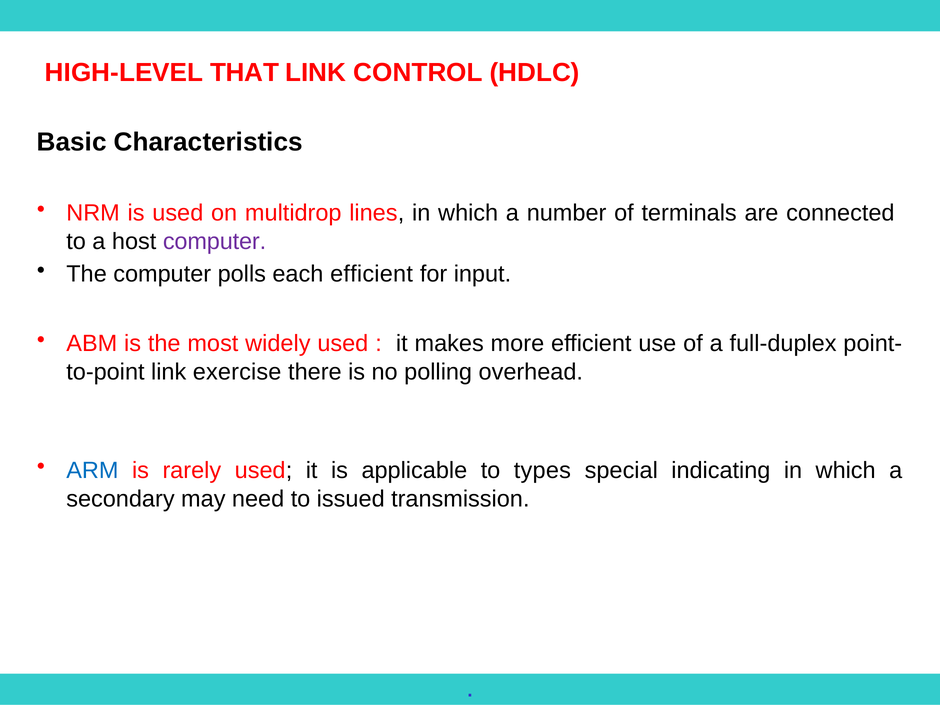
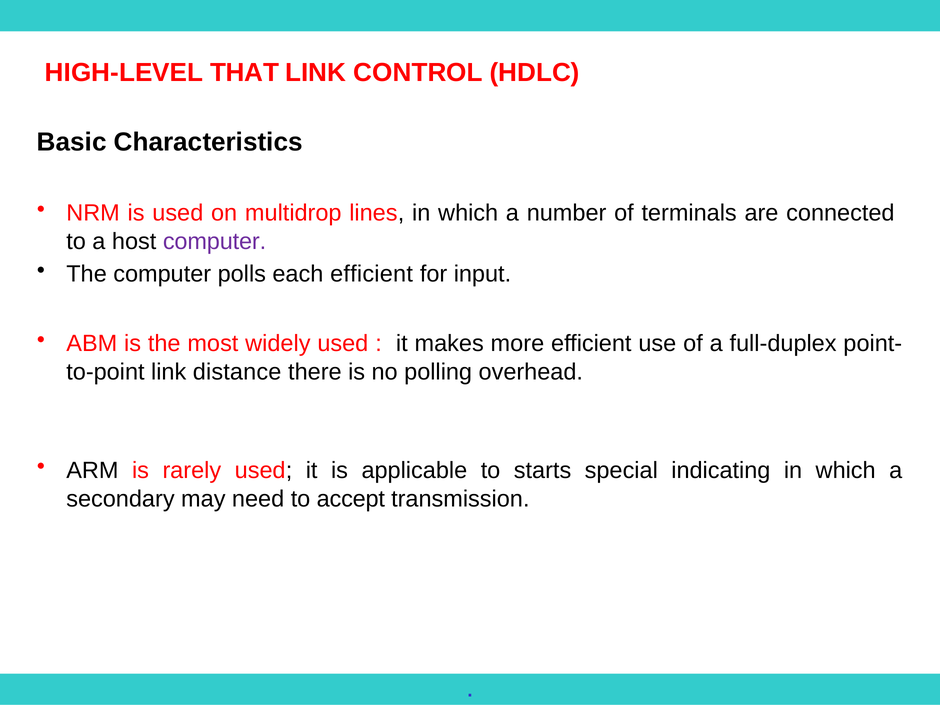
exercise: exercise -> distance
ARM colour: blue -> black
types: types -> starts
issued: issued -> accept
